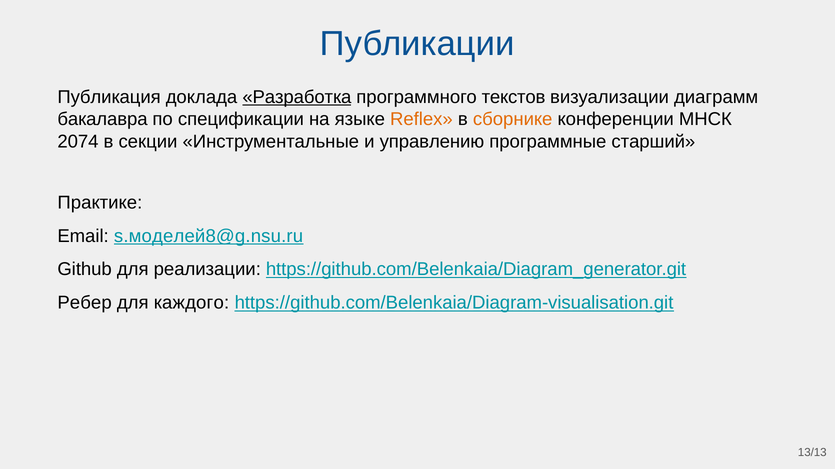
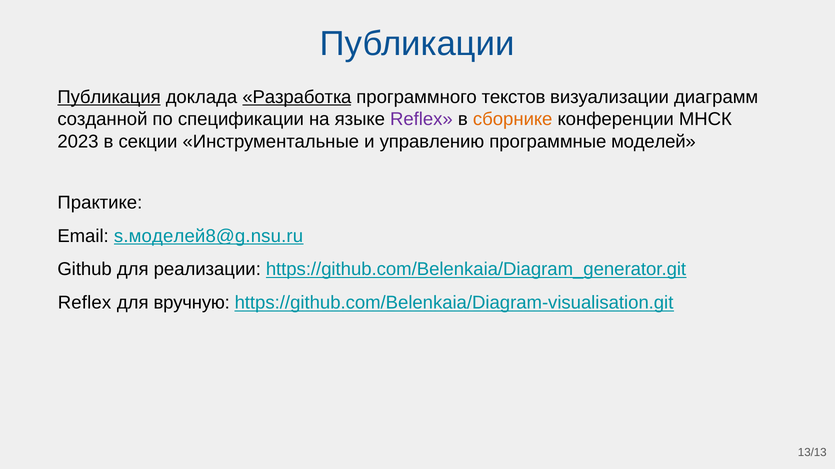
Публикация underline: none -> present
бакалавра: бакалавра -> созданной
Reflex at (421, 119) colour: orange -> purple
2074: 2074 -> 2023
старший: старший -> моделей
Ребер at (85, 303): Ребер -> Reflex
каждого: каждого -> вручную
